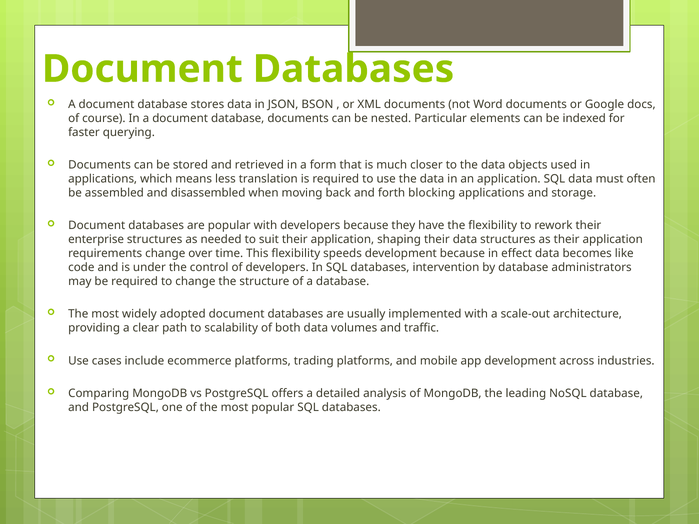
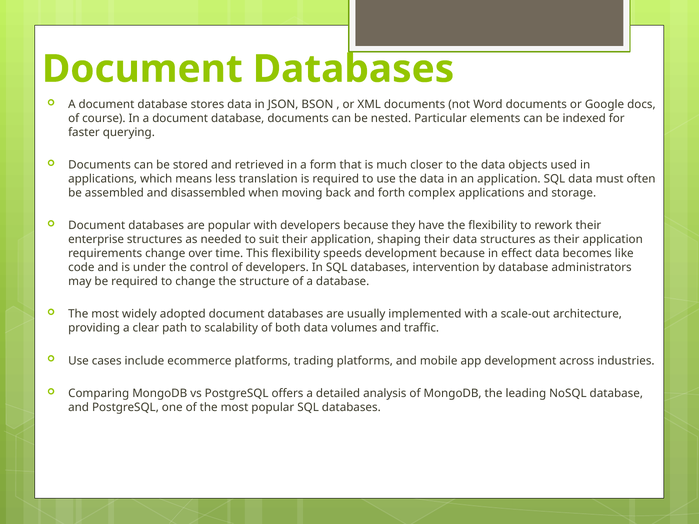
blocking: blocking -> complex
